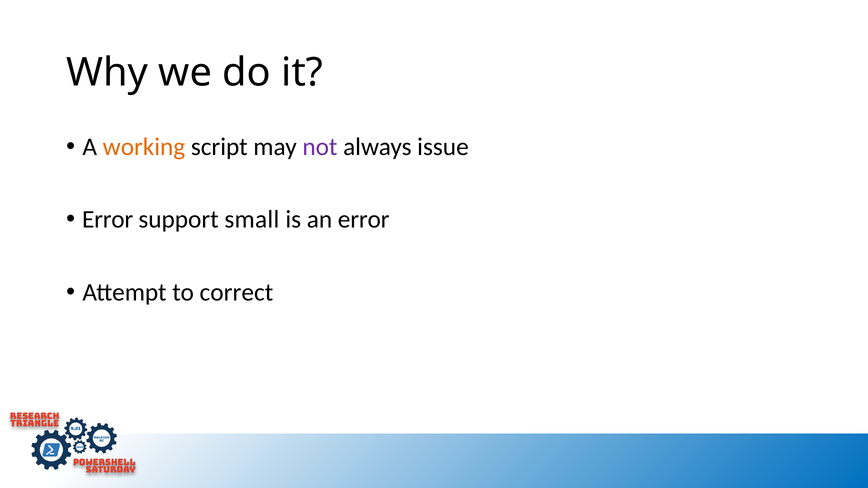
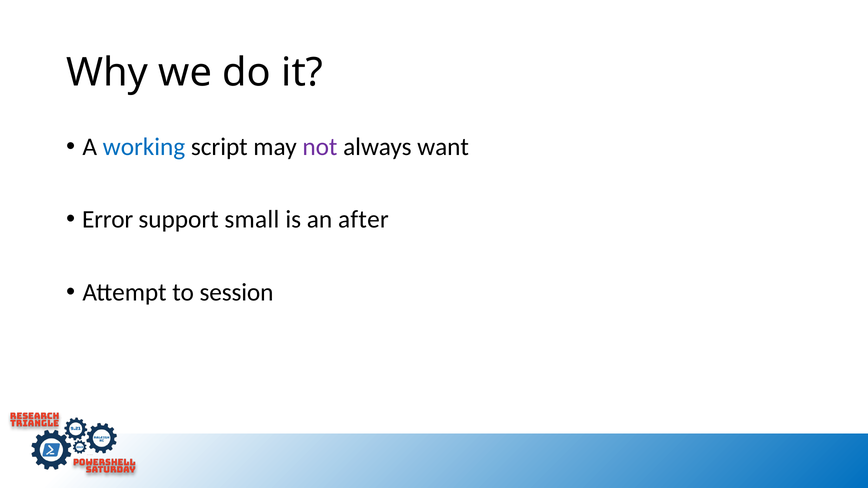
working colour: orange -> blue
issue: issue -> want
an error: error -> after
correct: correct -> session
